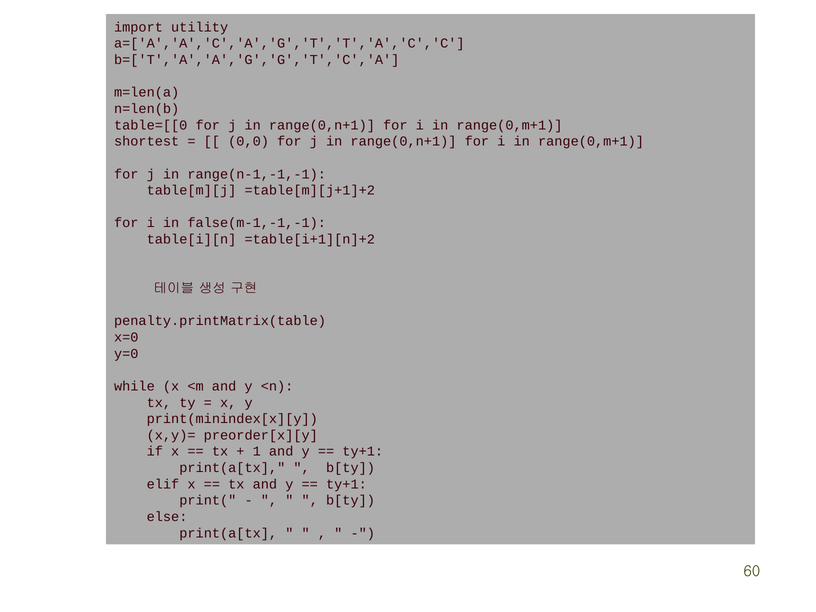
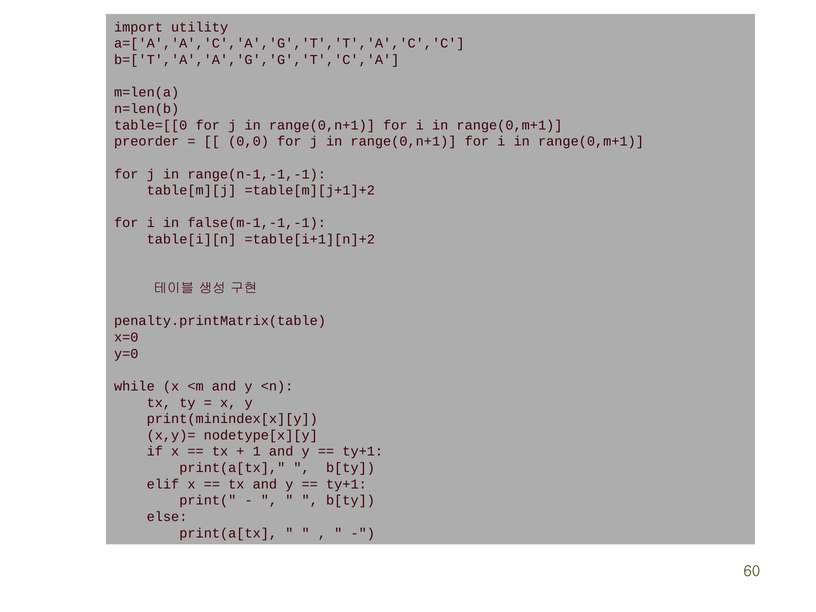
shortest: shortest -> preorder
preorder[x][y: preorder[x][y -> nodetype[x][y
